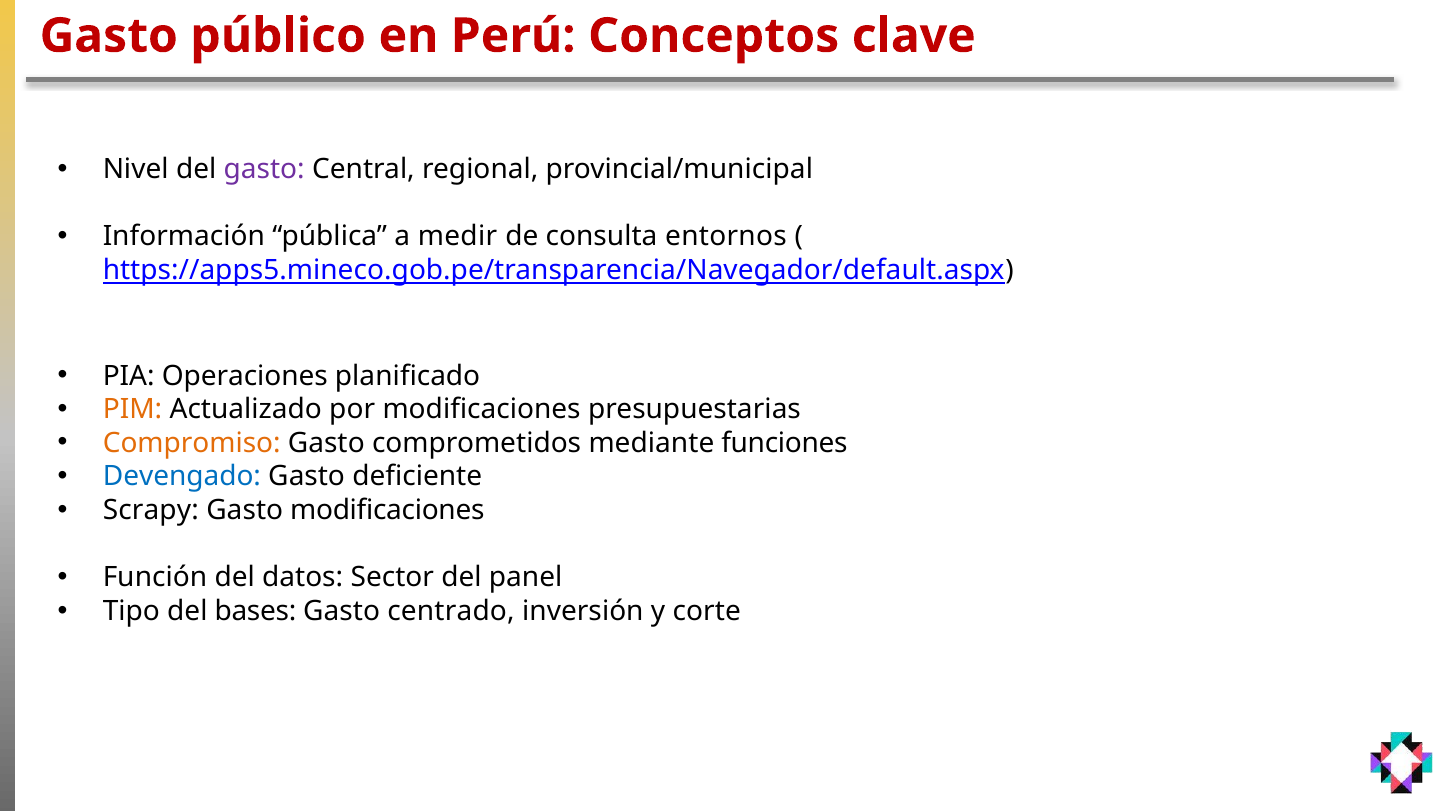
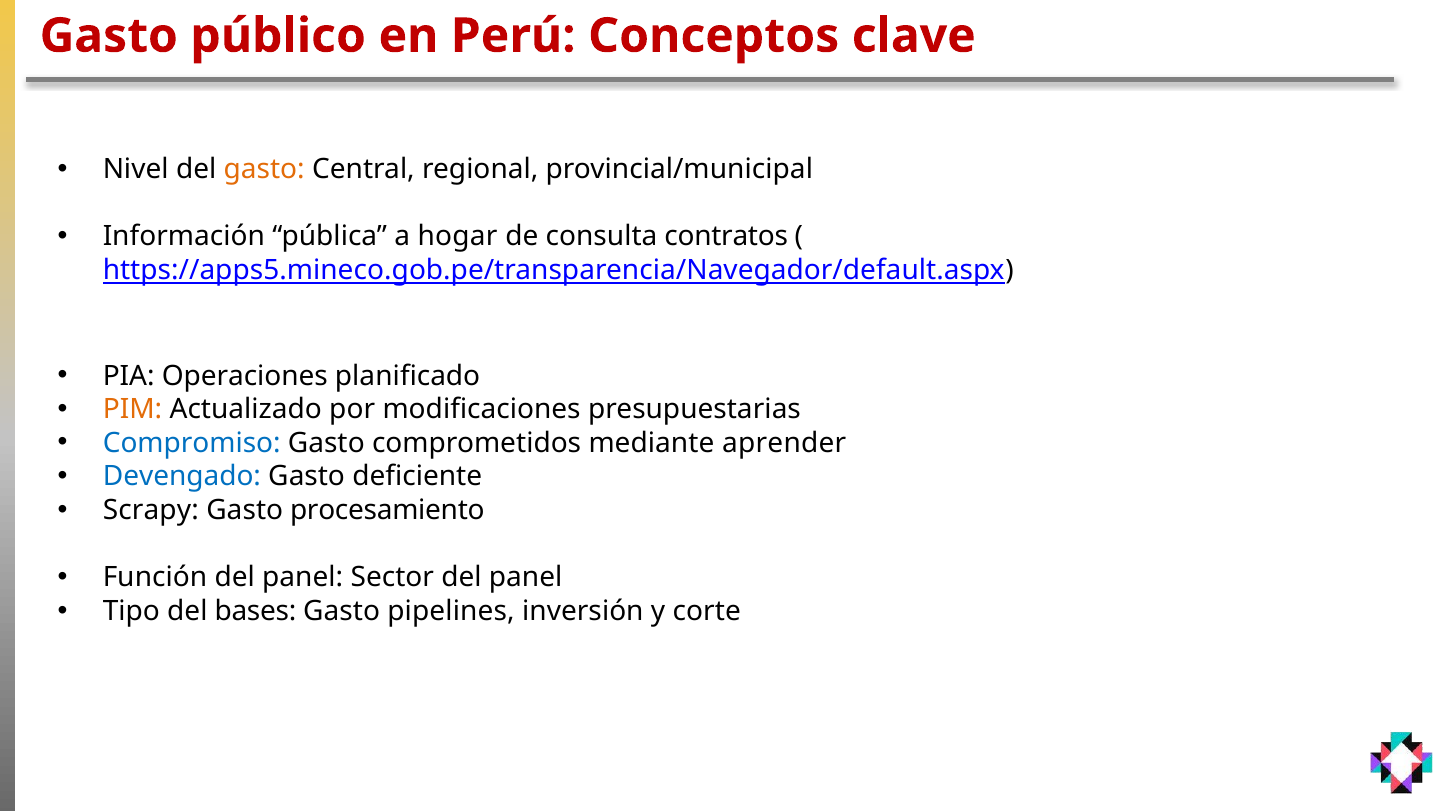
gasto at (264, 169) colour: purple -> orange
medir: medir -> hogar
entornos: entornos -> contratos
Compromiso colour: orange -> blue
funciones: funciones -> aprender
Gasto modificaciones: modificaciones -> procesamiento
Función del datos: datos -> panel
centrado: centrado -> pipelines
